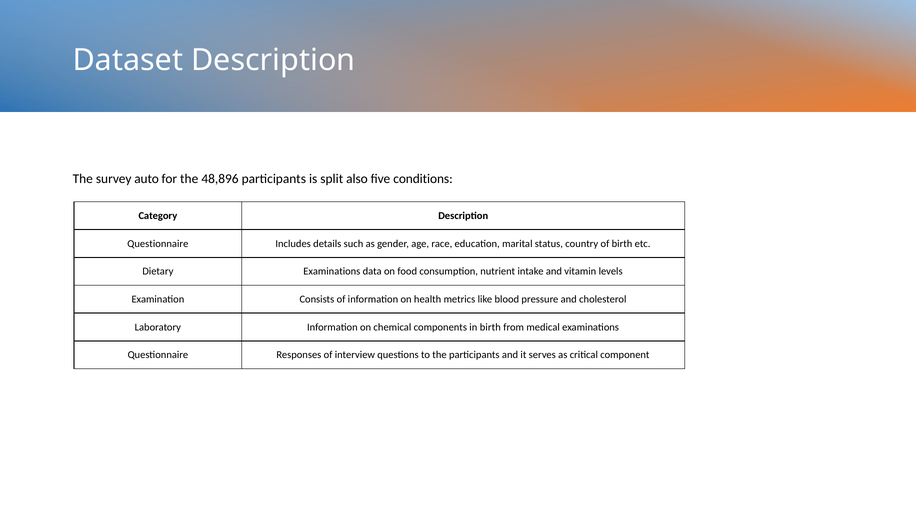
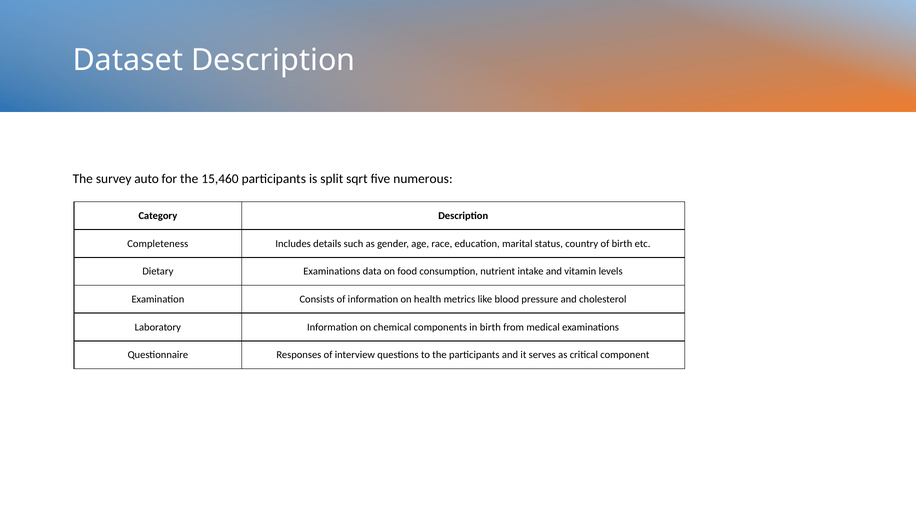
48,896: 48,896 -> 15,460
also: also -> sqrt
conditions: conditions -> numerous
Questionnaire at (158, 244): Questionnaire -> Completeness
